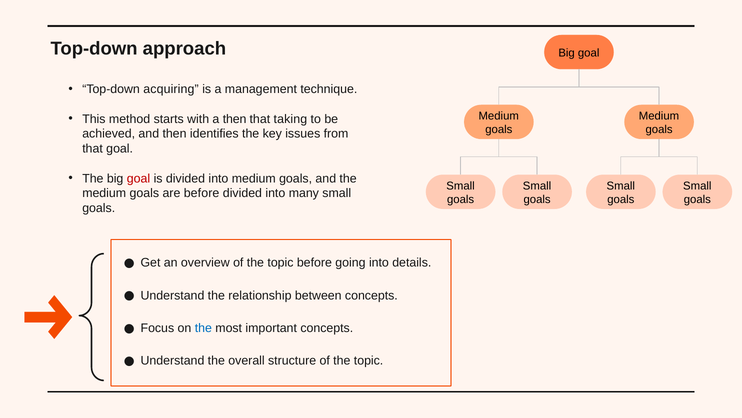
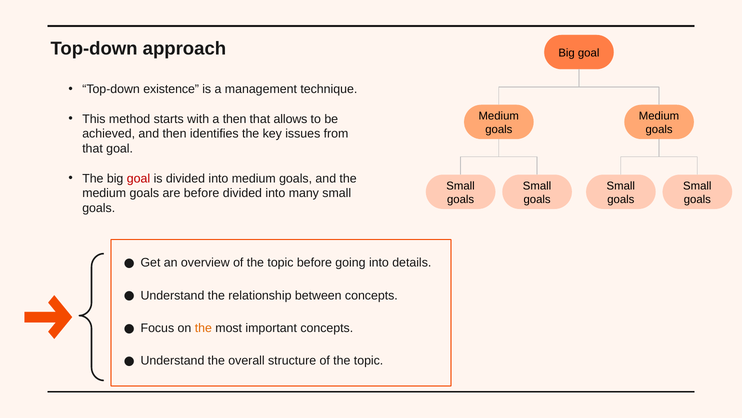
acquiring: acquiring -> existence
taking: taking -> allows
the at (203, 328) colour: blue -> orange
